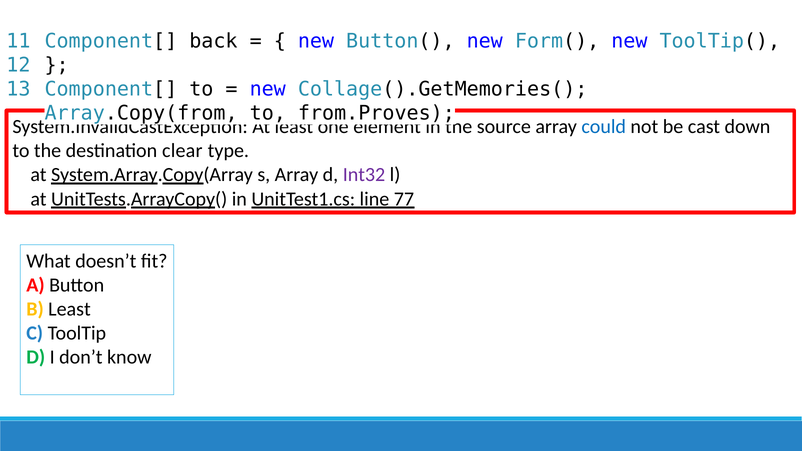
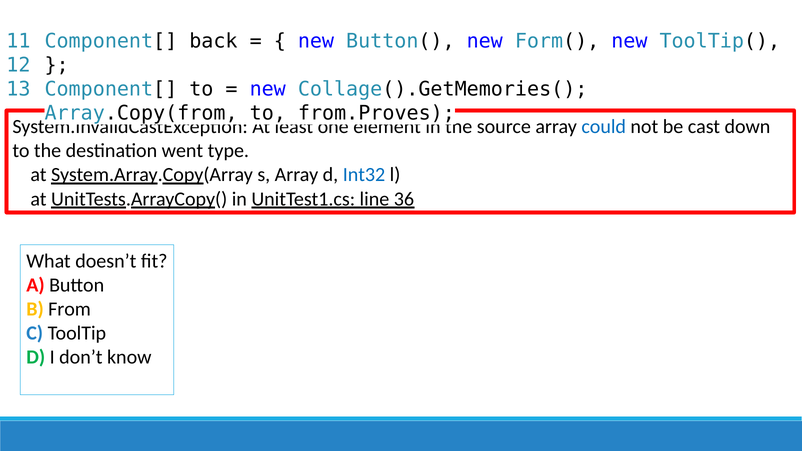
clear: clear -> went
Int32 colour: purple -> blue
77: 77 -> 36
B Least: Least -> From
